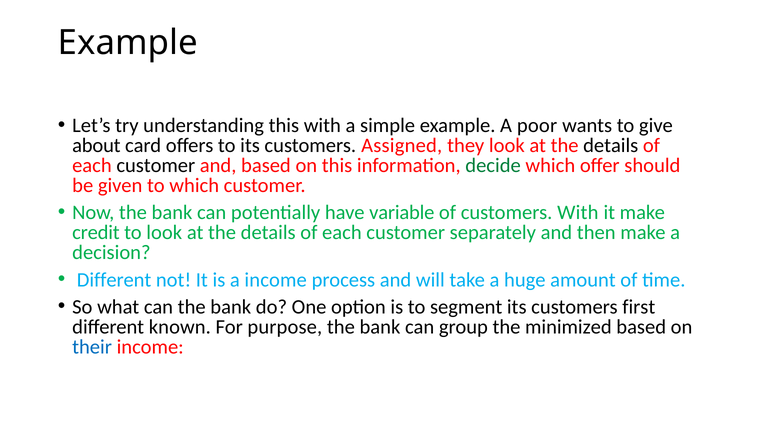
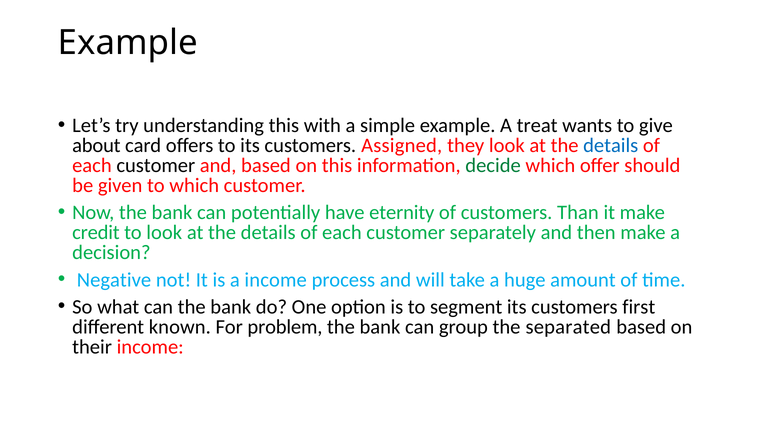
poor: poor -> treat
details at (611, 146) colour: black -> blue
variable: variable -> eternity
customers With: With -> Than
Different at (114, 280): Different -> Negative
purpose: purpose -> problem
minimized: minimized -> separated
their colour: blue -> black
